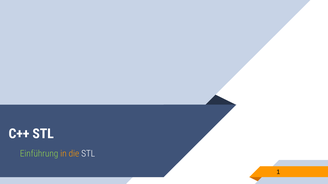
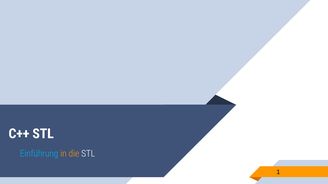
Einführung colour: light green -> light blue
